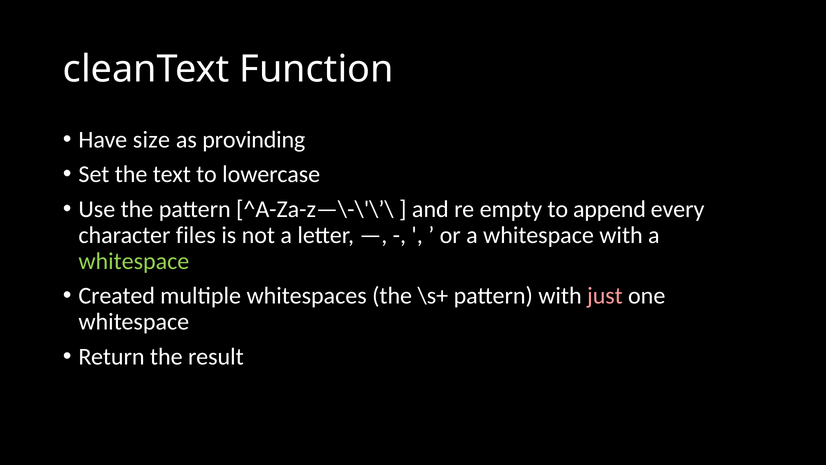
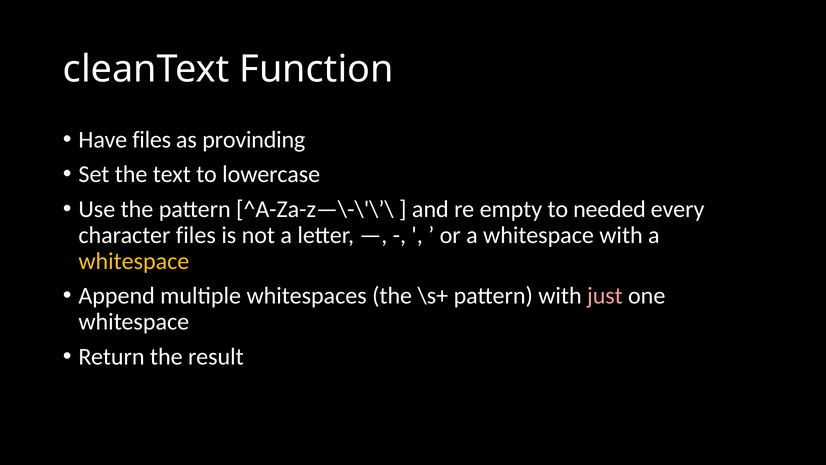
Have size: size -> files
append: append -> needed
whitespace at (134, 261) colour: light green -> yellow
Created: Created -> Append
